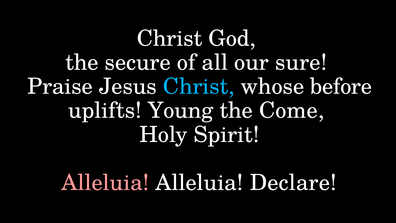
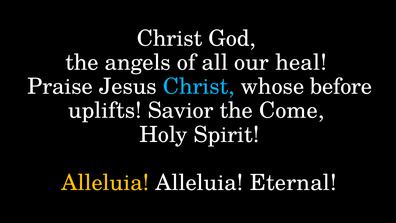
secure: secure -> angels
sure: sure -> heal
Young: Young -> Savior
Alleluia at (105, 183) colour: pink -> yellow
Declare: Declare -> Eternal
